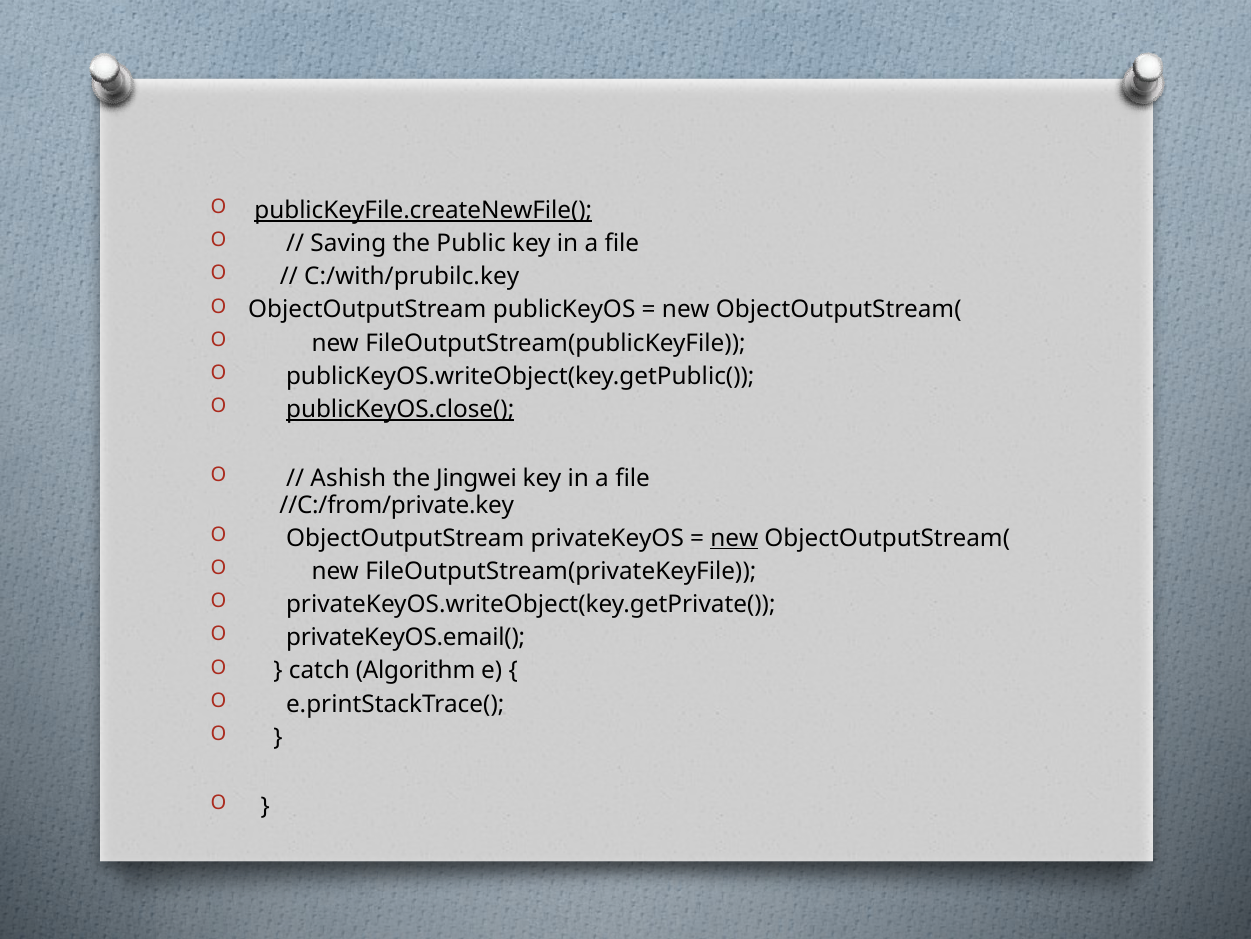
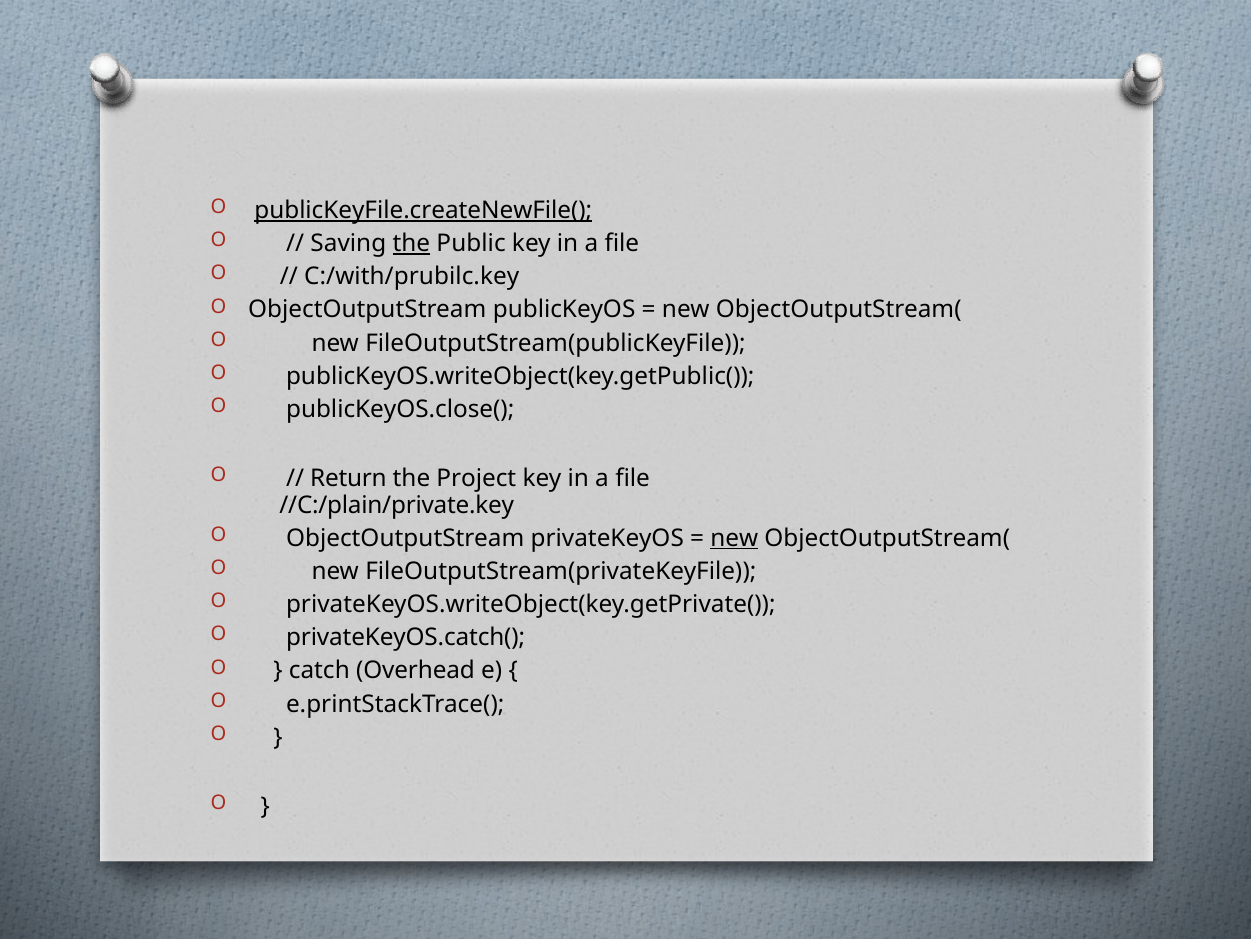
the at (411, 243) underline: none -> present
publicKeyOS.close( underline: present -> none
Ashish: Ashish -> Return
Jingwei: Jingwei -> Project
//C:/from/private.key: //C:/from/private.key -> //C:/plain/private.key
privateKeyOS.email(: privateKeyOS.email( -> privateKeyOS.catch(
Algorithm: Algorithm -> Overhead
